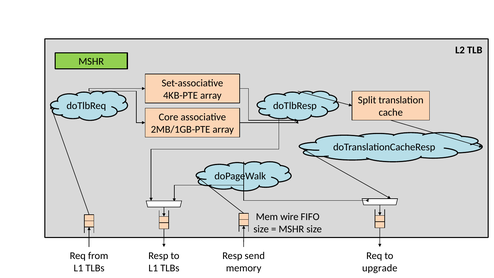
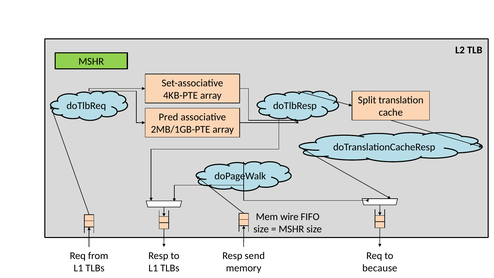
Core: Core -> Pred
upgrade: upgrade -> because
